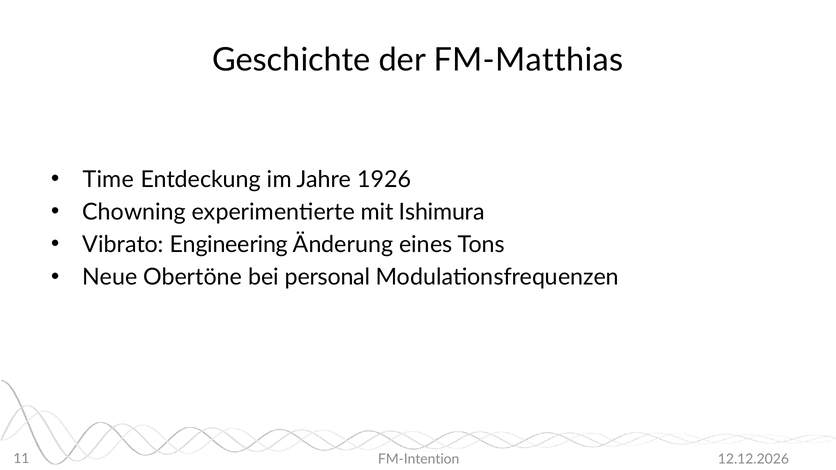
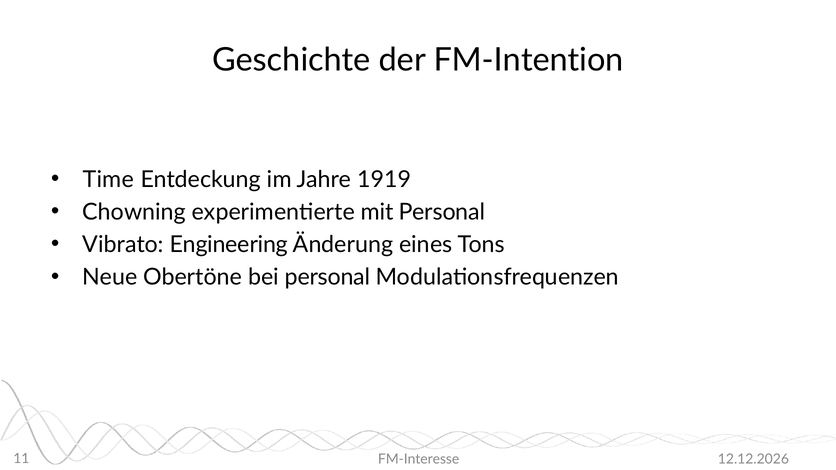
FM-Matthias: FM-Matthias -> FM-Intention
1926: 1926 -> 1919
mit Ishimura: Ishimura -> Personal
FM-Intention: FM-Intention -> FM-Interesse
